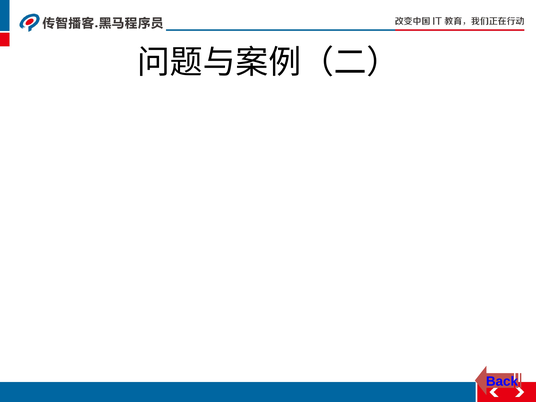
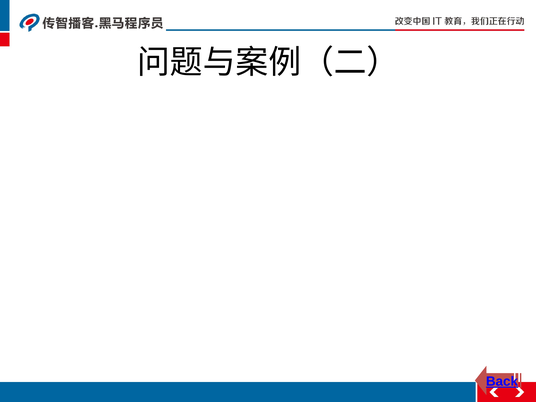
Back underline: none -> present
